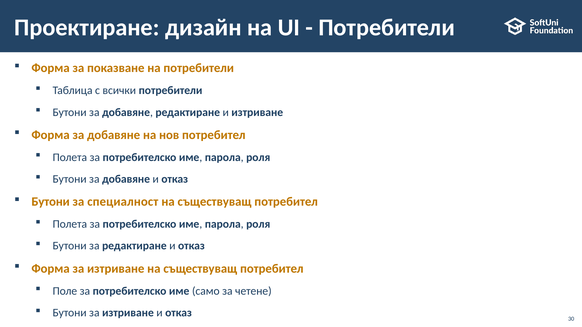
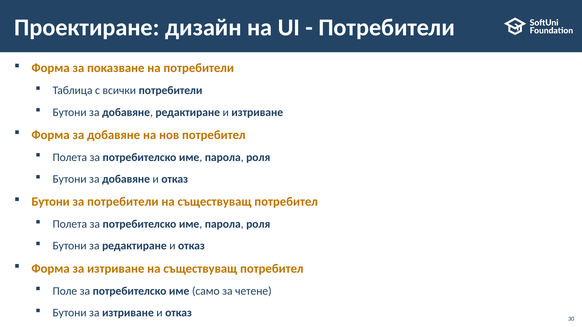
за специалност: специалност -> потребители
